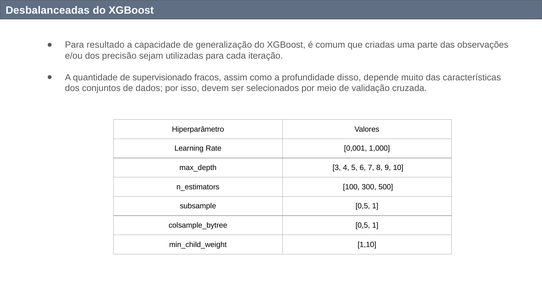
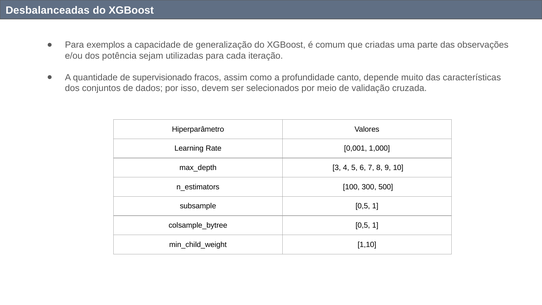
resultado: resultado -> exemplos
precisão: precisão -> potência
disso: disso -> canto
